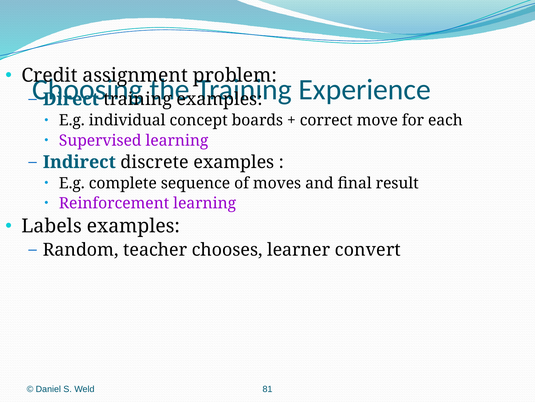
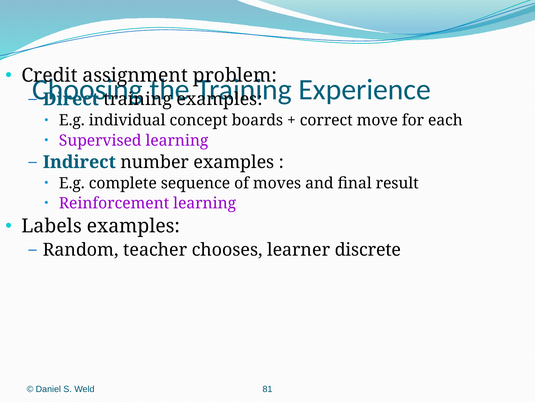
discrete: discrete -> number
convert: convert -> discrete
